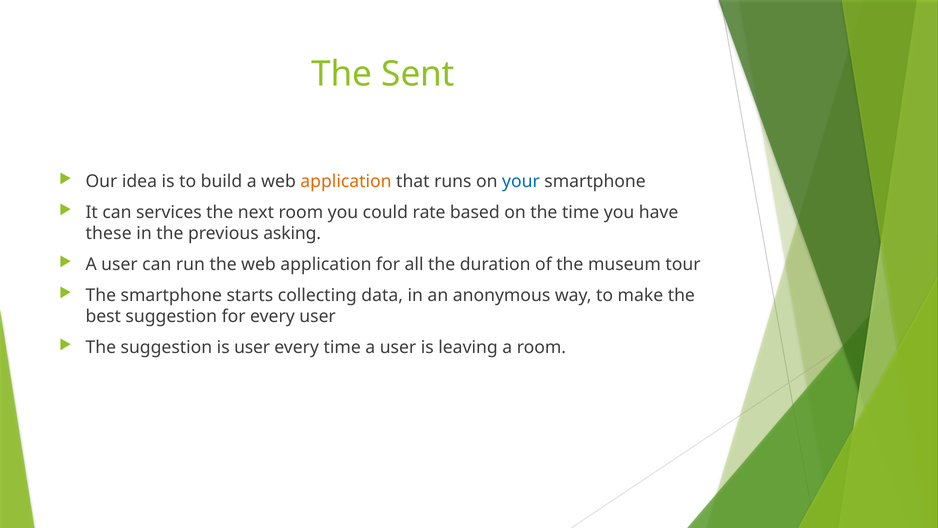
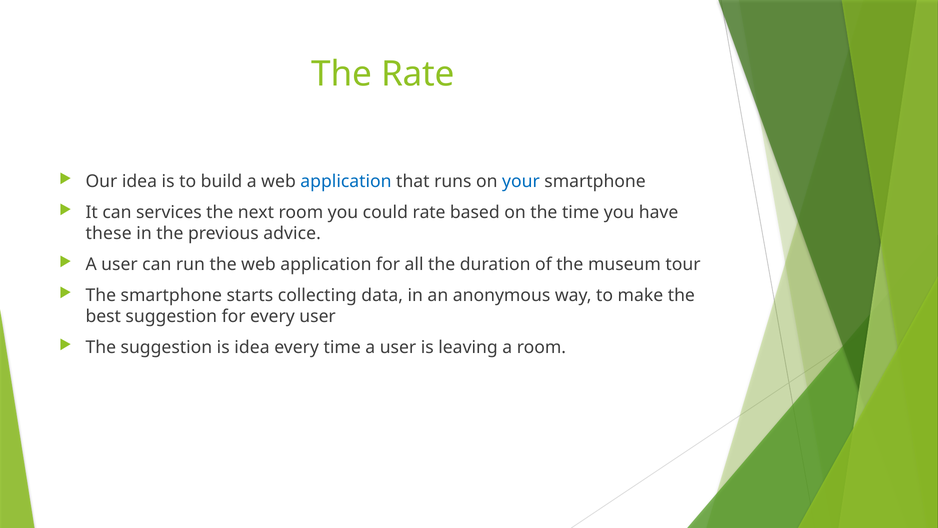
The Sent: Sent -> Rate
application at (346, 182) colour: orange -> blue
asking: asking -> advice
is user: user -> idea
